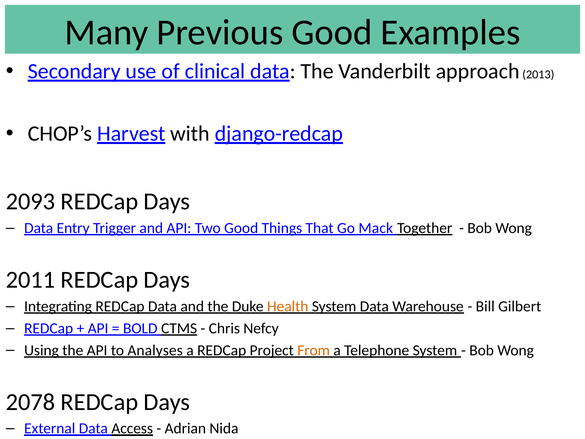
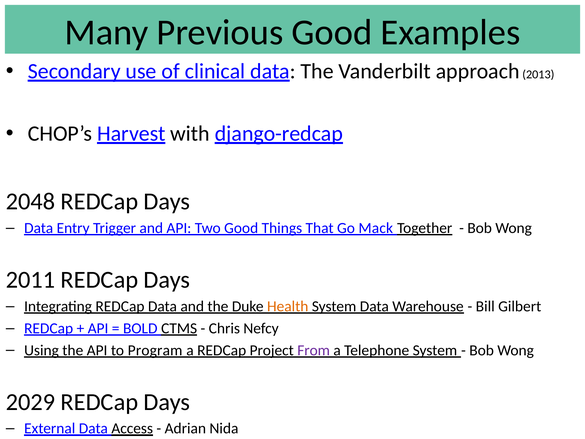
2093: 2093 -> 2048
Analyses: Analyses -> Program
From colour: orange -> purple
2078: 2078 -> 2029
